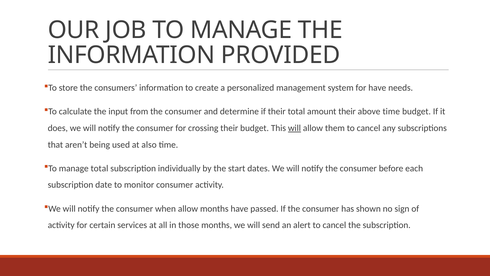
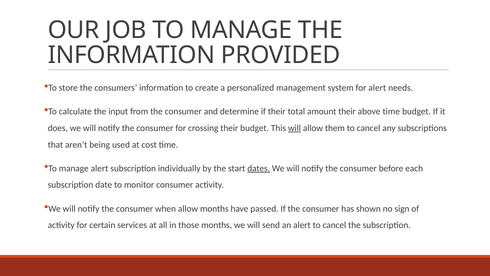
for have: have -> alert
also: also -> cost
manage total: total -> alert
dates underline: none -> present
